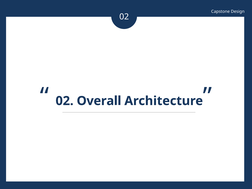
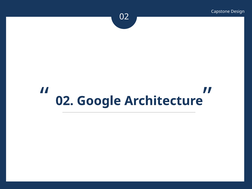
Overall: Overall -> Google
